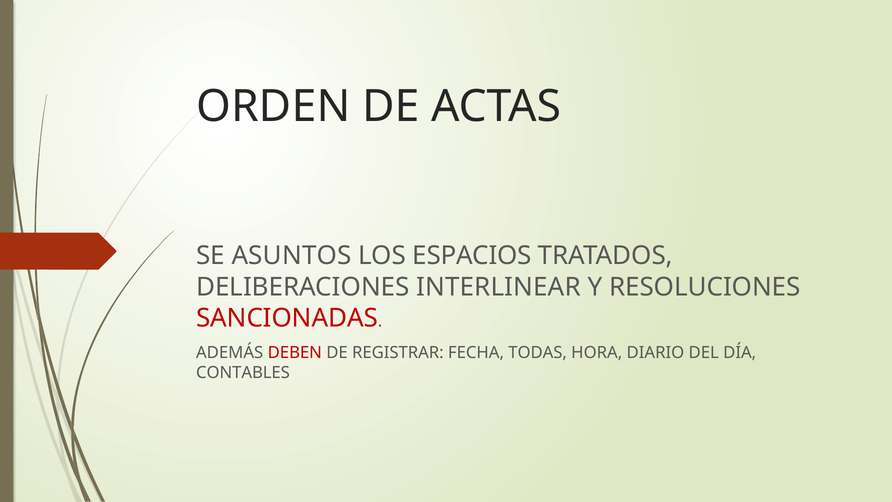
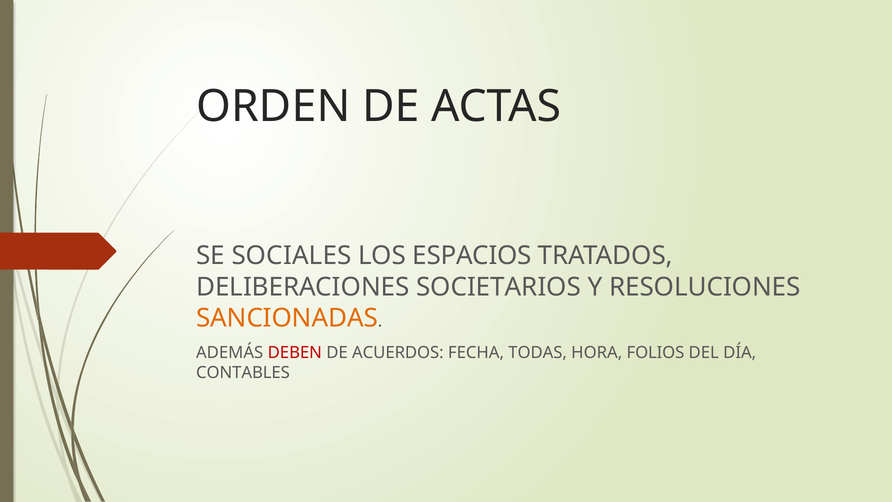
ASUNTOS: ASUNTOS -> SOCIALES
INTERLINEAR: INTERLINEAR -> SOCIETARIOS
SANCIONADAS colour: red -> orange
REGISTRAR: REGISTRAR -> ACUERDOS
DIARIO: DIARIO -> FOLIOS
